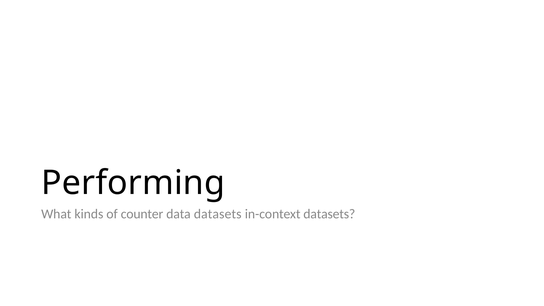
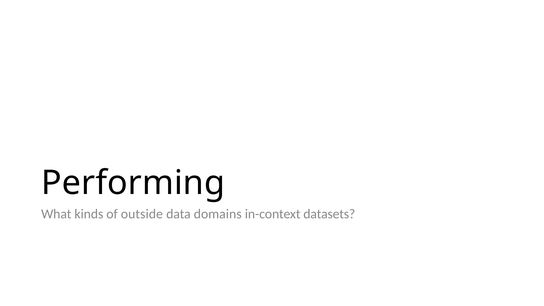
counter: counter -> outside
data datasets: datasets -> domains
